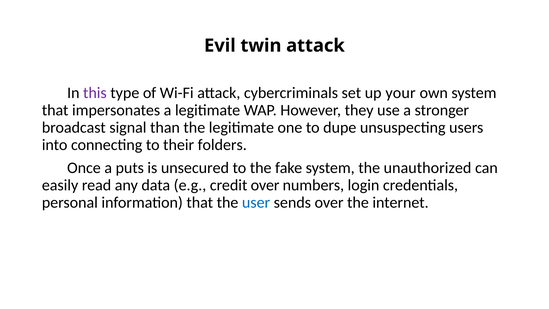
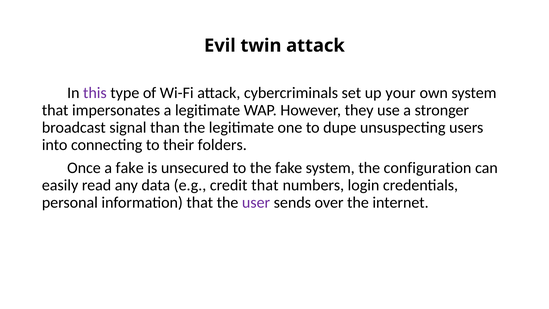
a puts: puts -> fake
unauthorized: unauthorized -> configuration
credit over: over -> that
user colour: blue -> purple
